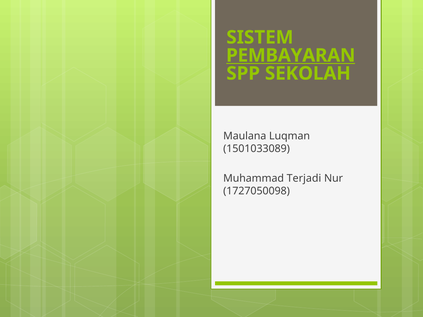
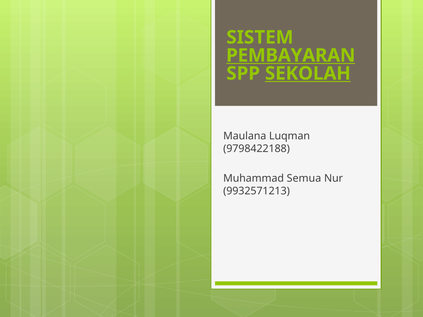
SEKOLAH underline: none -> present
1501033089: 1501033089 -> 9798422188
Terjadi: Terjadi -> Semua
1727050098: 1727050098 -> 9932571213
